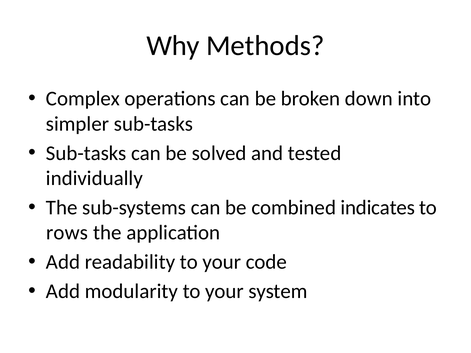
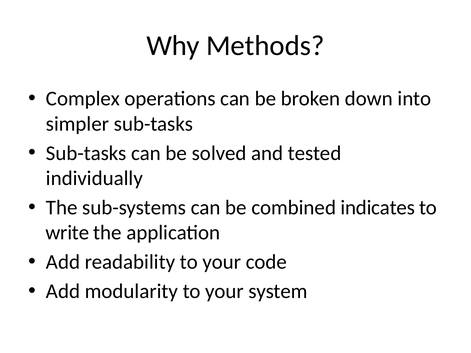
rows: rows -> write
